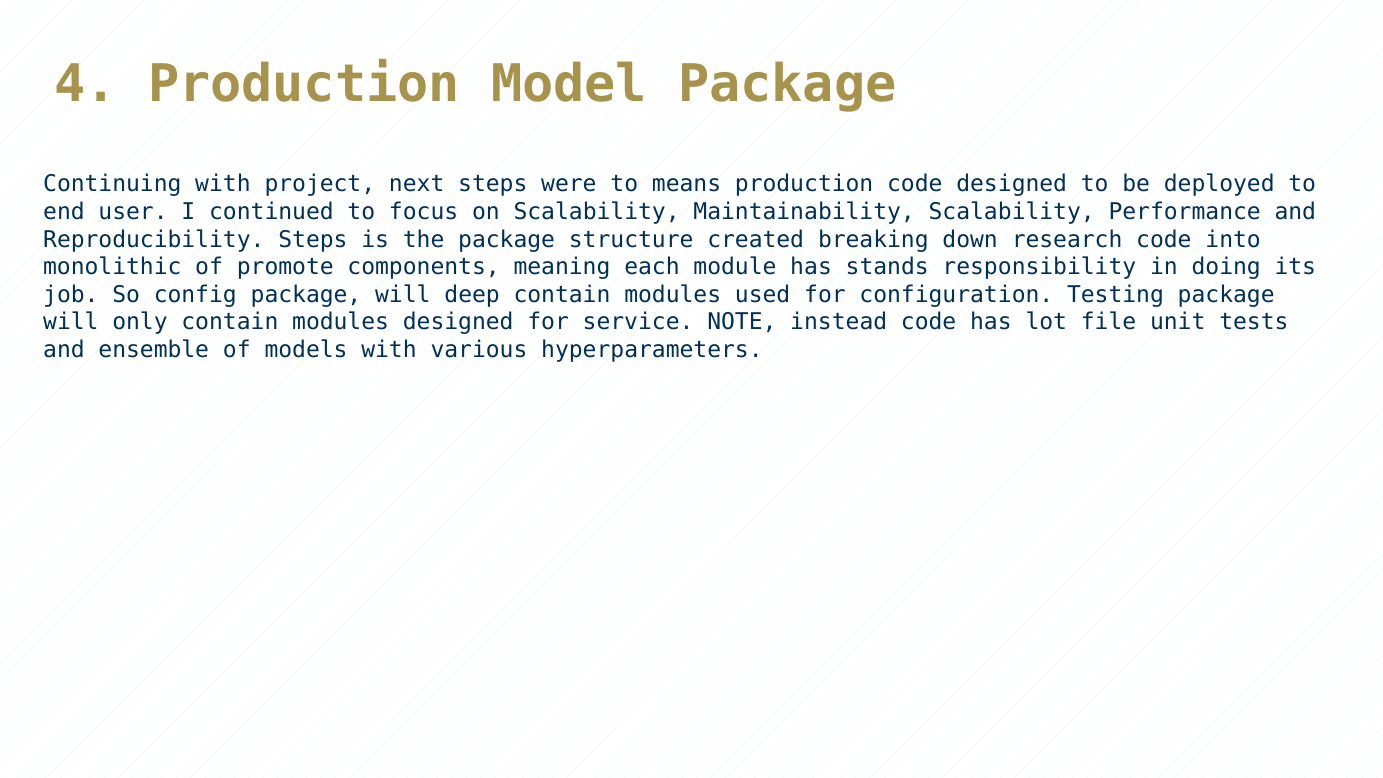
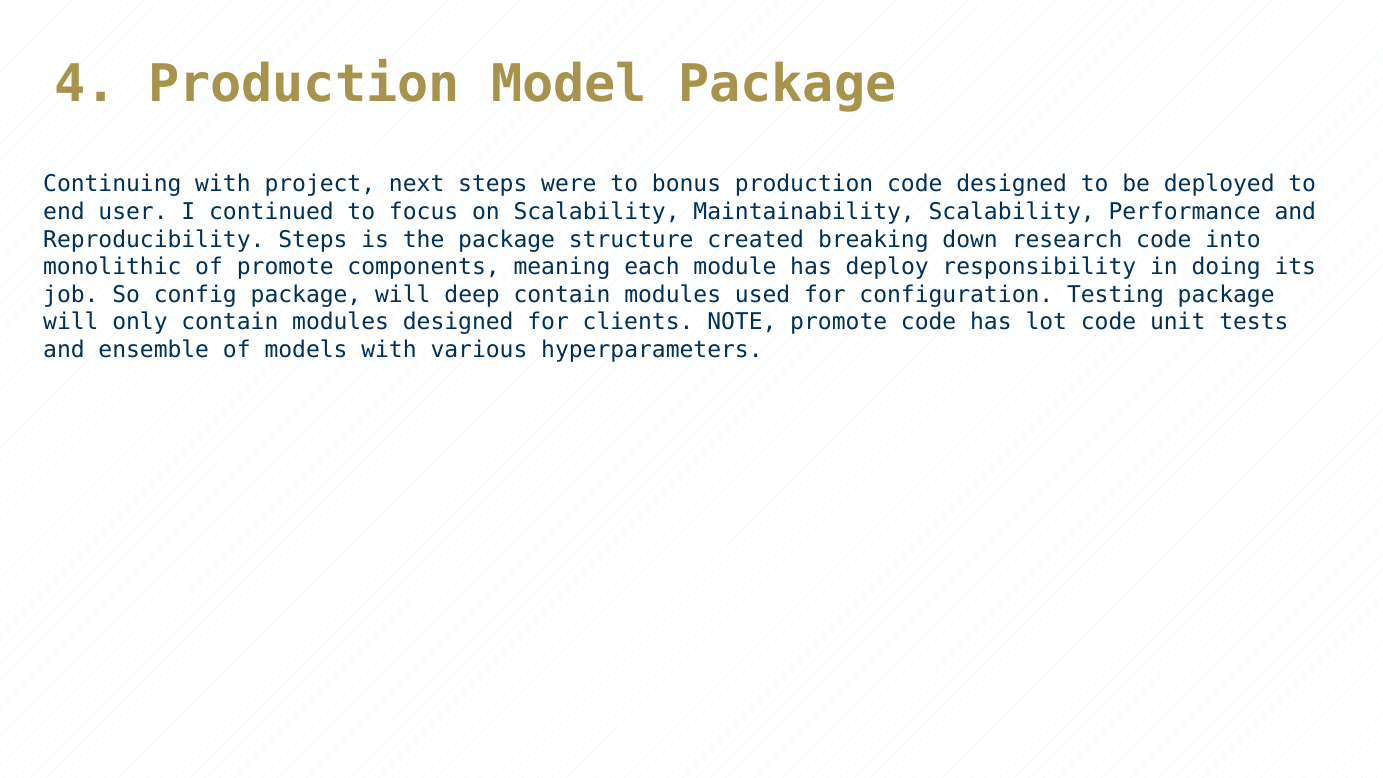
means: means -> bonus
stands: stands -> deploy
service: service -> clients
NOTE instead: instead -> promote
lot file: file -> code
